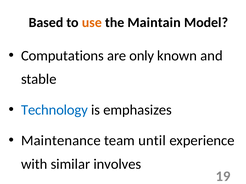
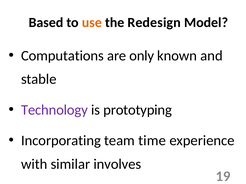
Maintain: Maintain -> Redesign
Technology colour: blue -> purple
emphasizes: emphasizes -> prototyping
Maintenance: Maintenance -> Incorporating
until: until -> time
